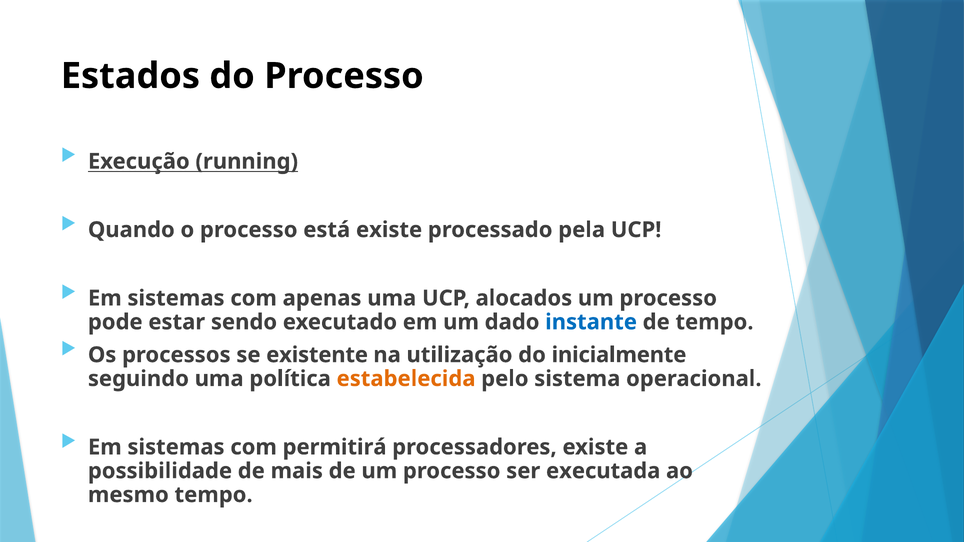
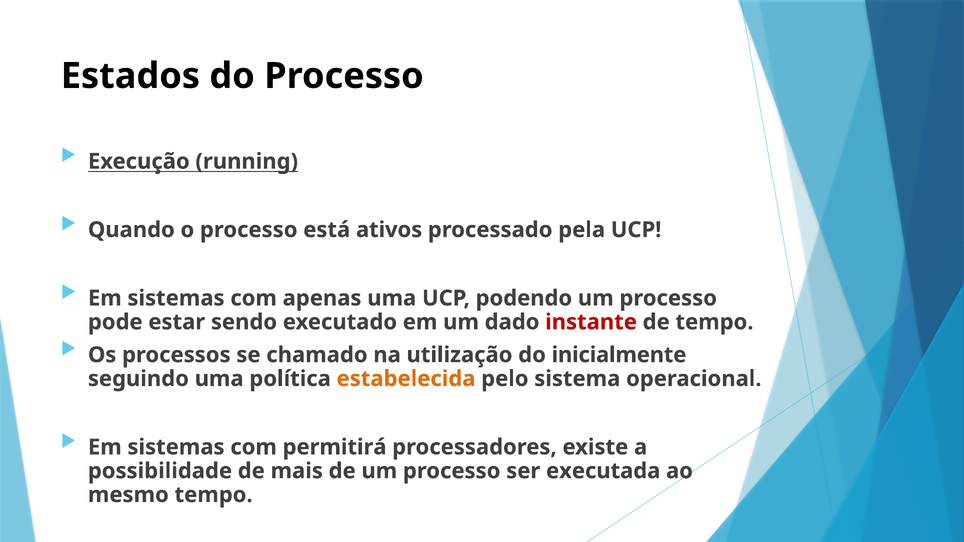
está existe: existe -> ativos
alocados: alocados -> podendo
instante colour: blue -> red
existente: existente -> chamado
